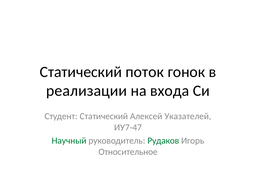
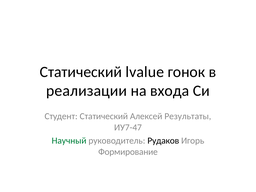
поток: поток -> lvalue
Указателей: Указателей -> Результаты
Рудаков colour: green -> black
Относительное: Относительное -> Формирование
